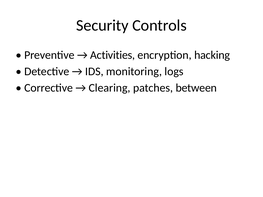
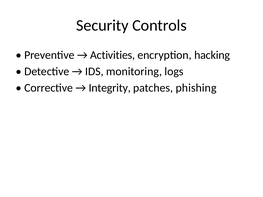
Clearing: Clearing -> Integrity
between: between -> phishing
